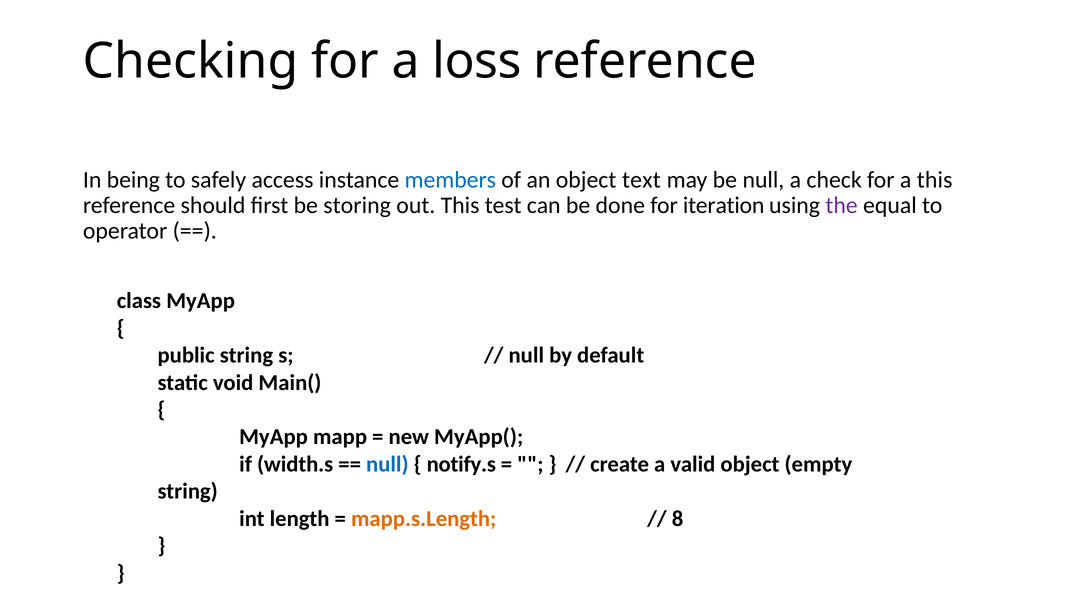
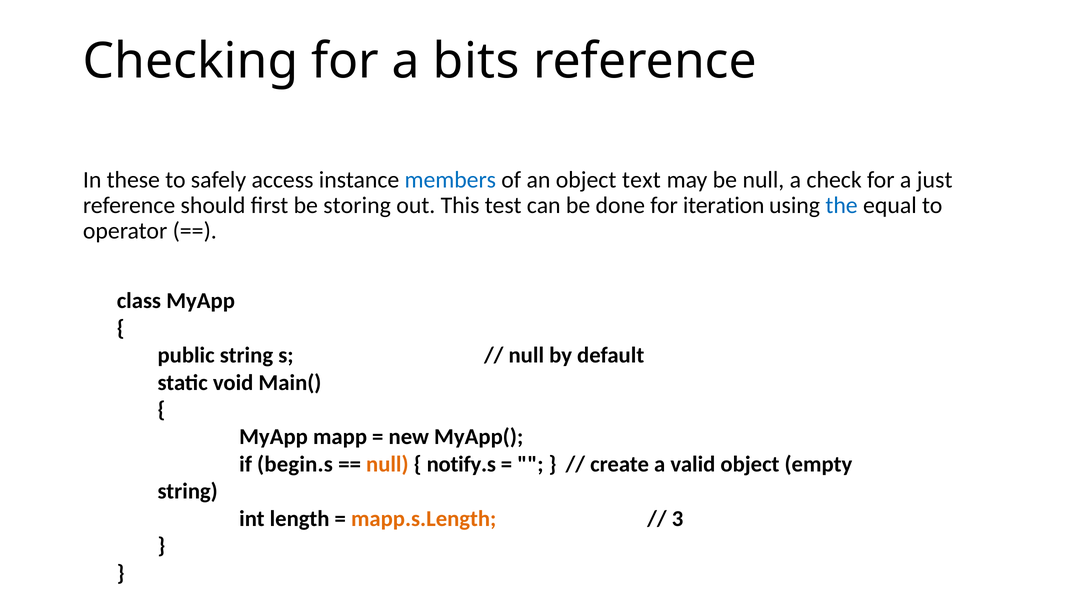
loss: loss -> bits
being: being -> these
a this: this -> just
the colour: purple -> blue
width.s: width.s -> begin.s
null at (387, 464) colour: blue -> orange
8: 8 -> 3
